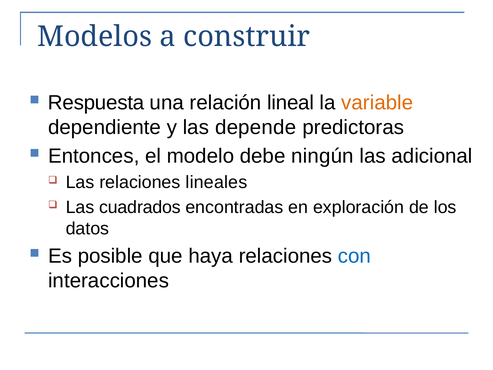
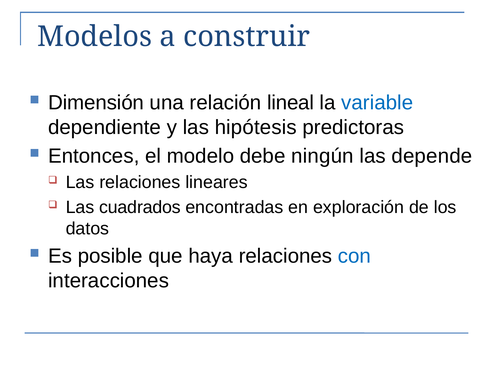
Respuesta: Respuesta -> Dimensión
variable colour: orange -> blue
depende: depende -> hipótesis
adicional: adicional -> depende
lineales: lineales -> lineares
